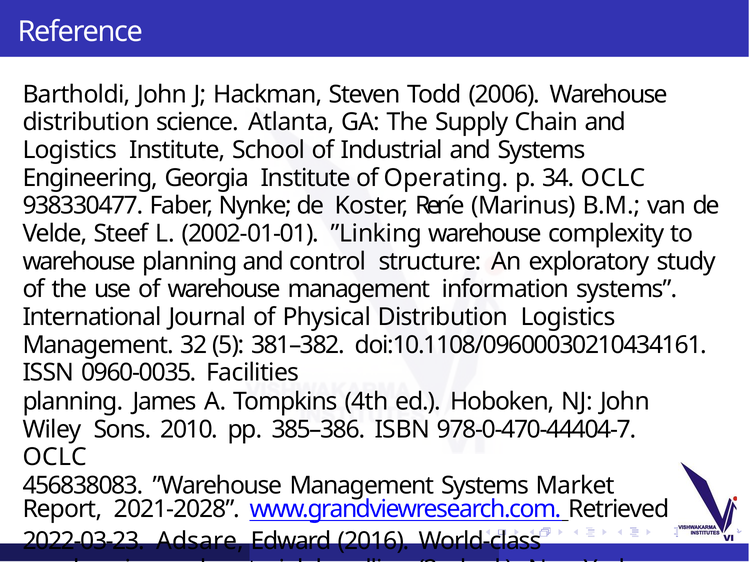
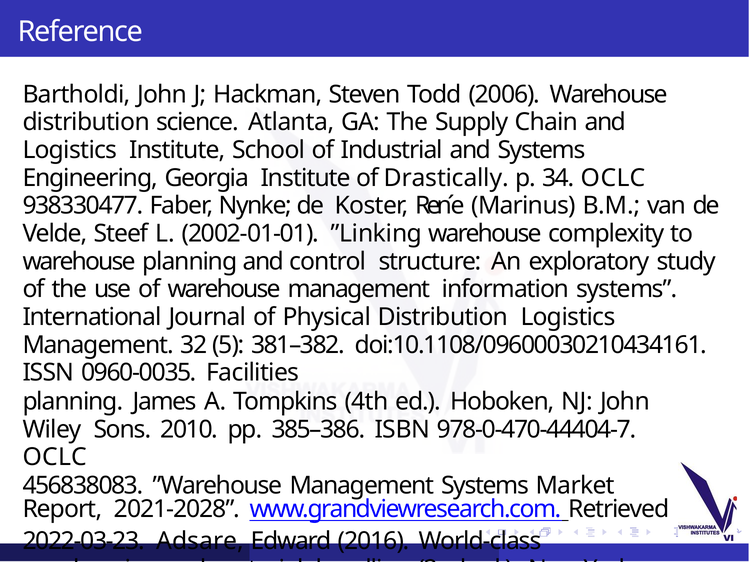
Operating: Operating -> Drastically
